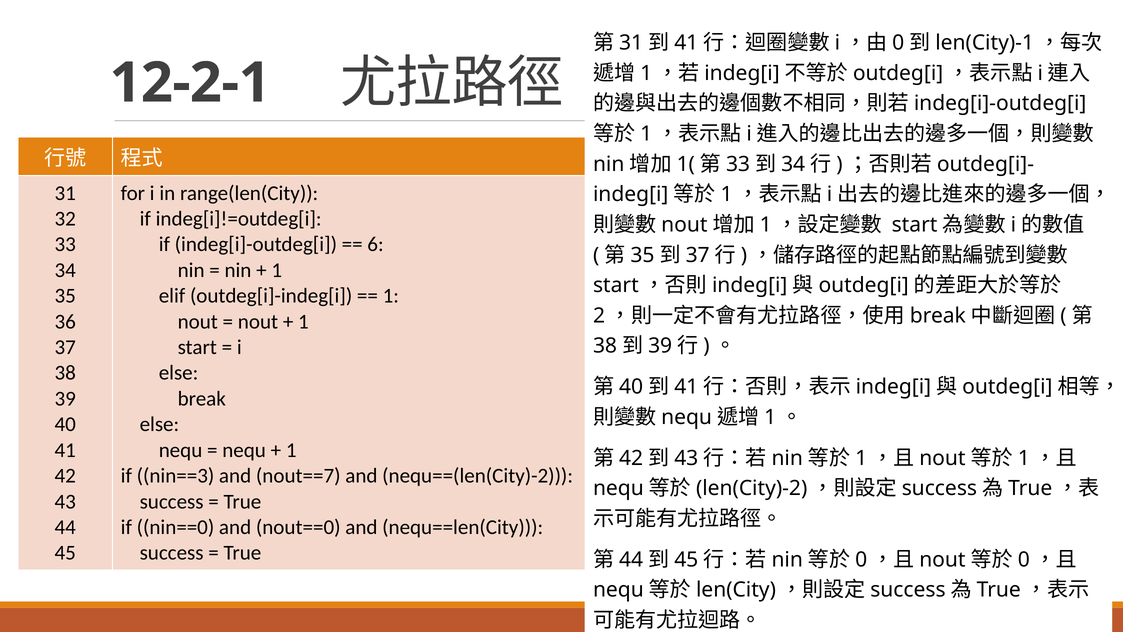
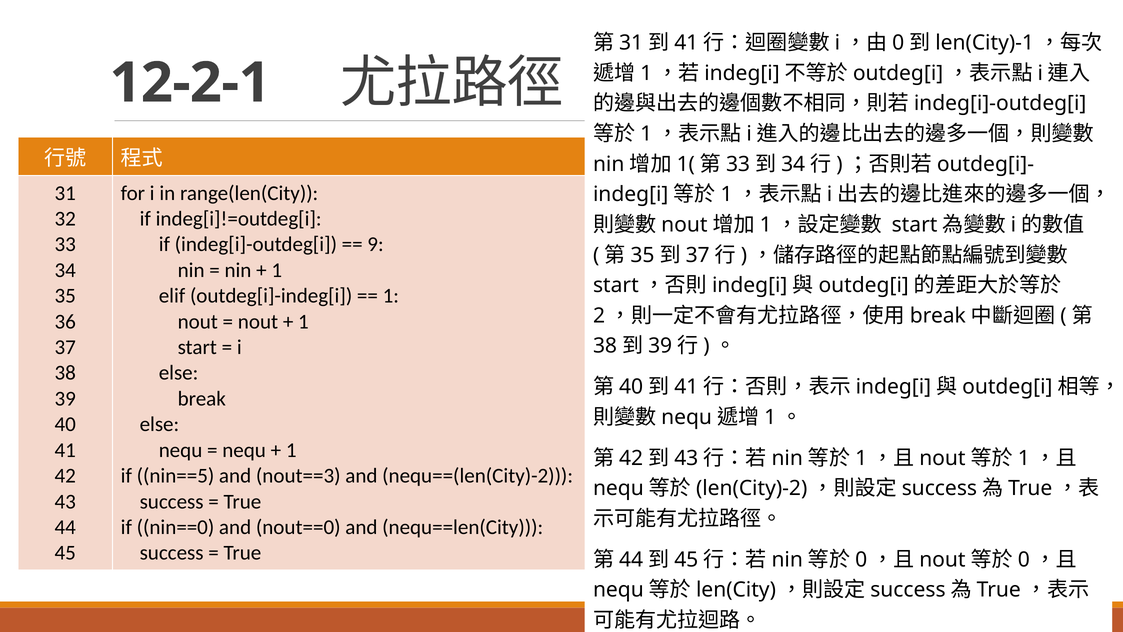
6: 6 -> 9
nin==3: nin==3 -> nin==5
nout==7: nout==7 -> nout==3
